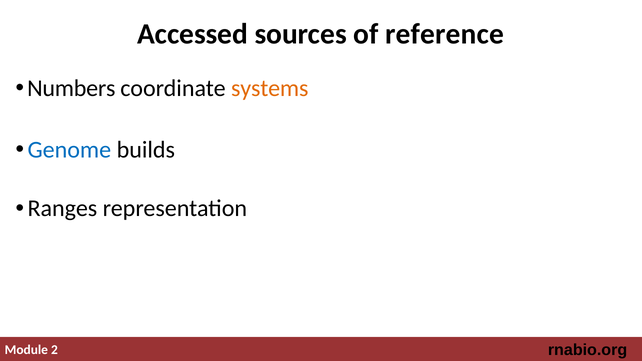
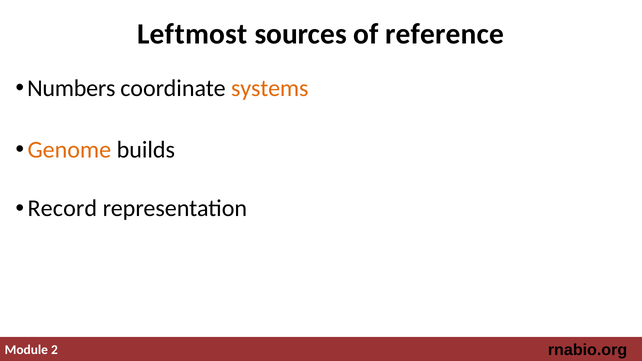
Accessed: Accessed -> Leftmost
Genome colour: blue -> orange
Ranges: Ranges -> Record
